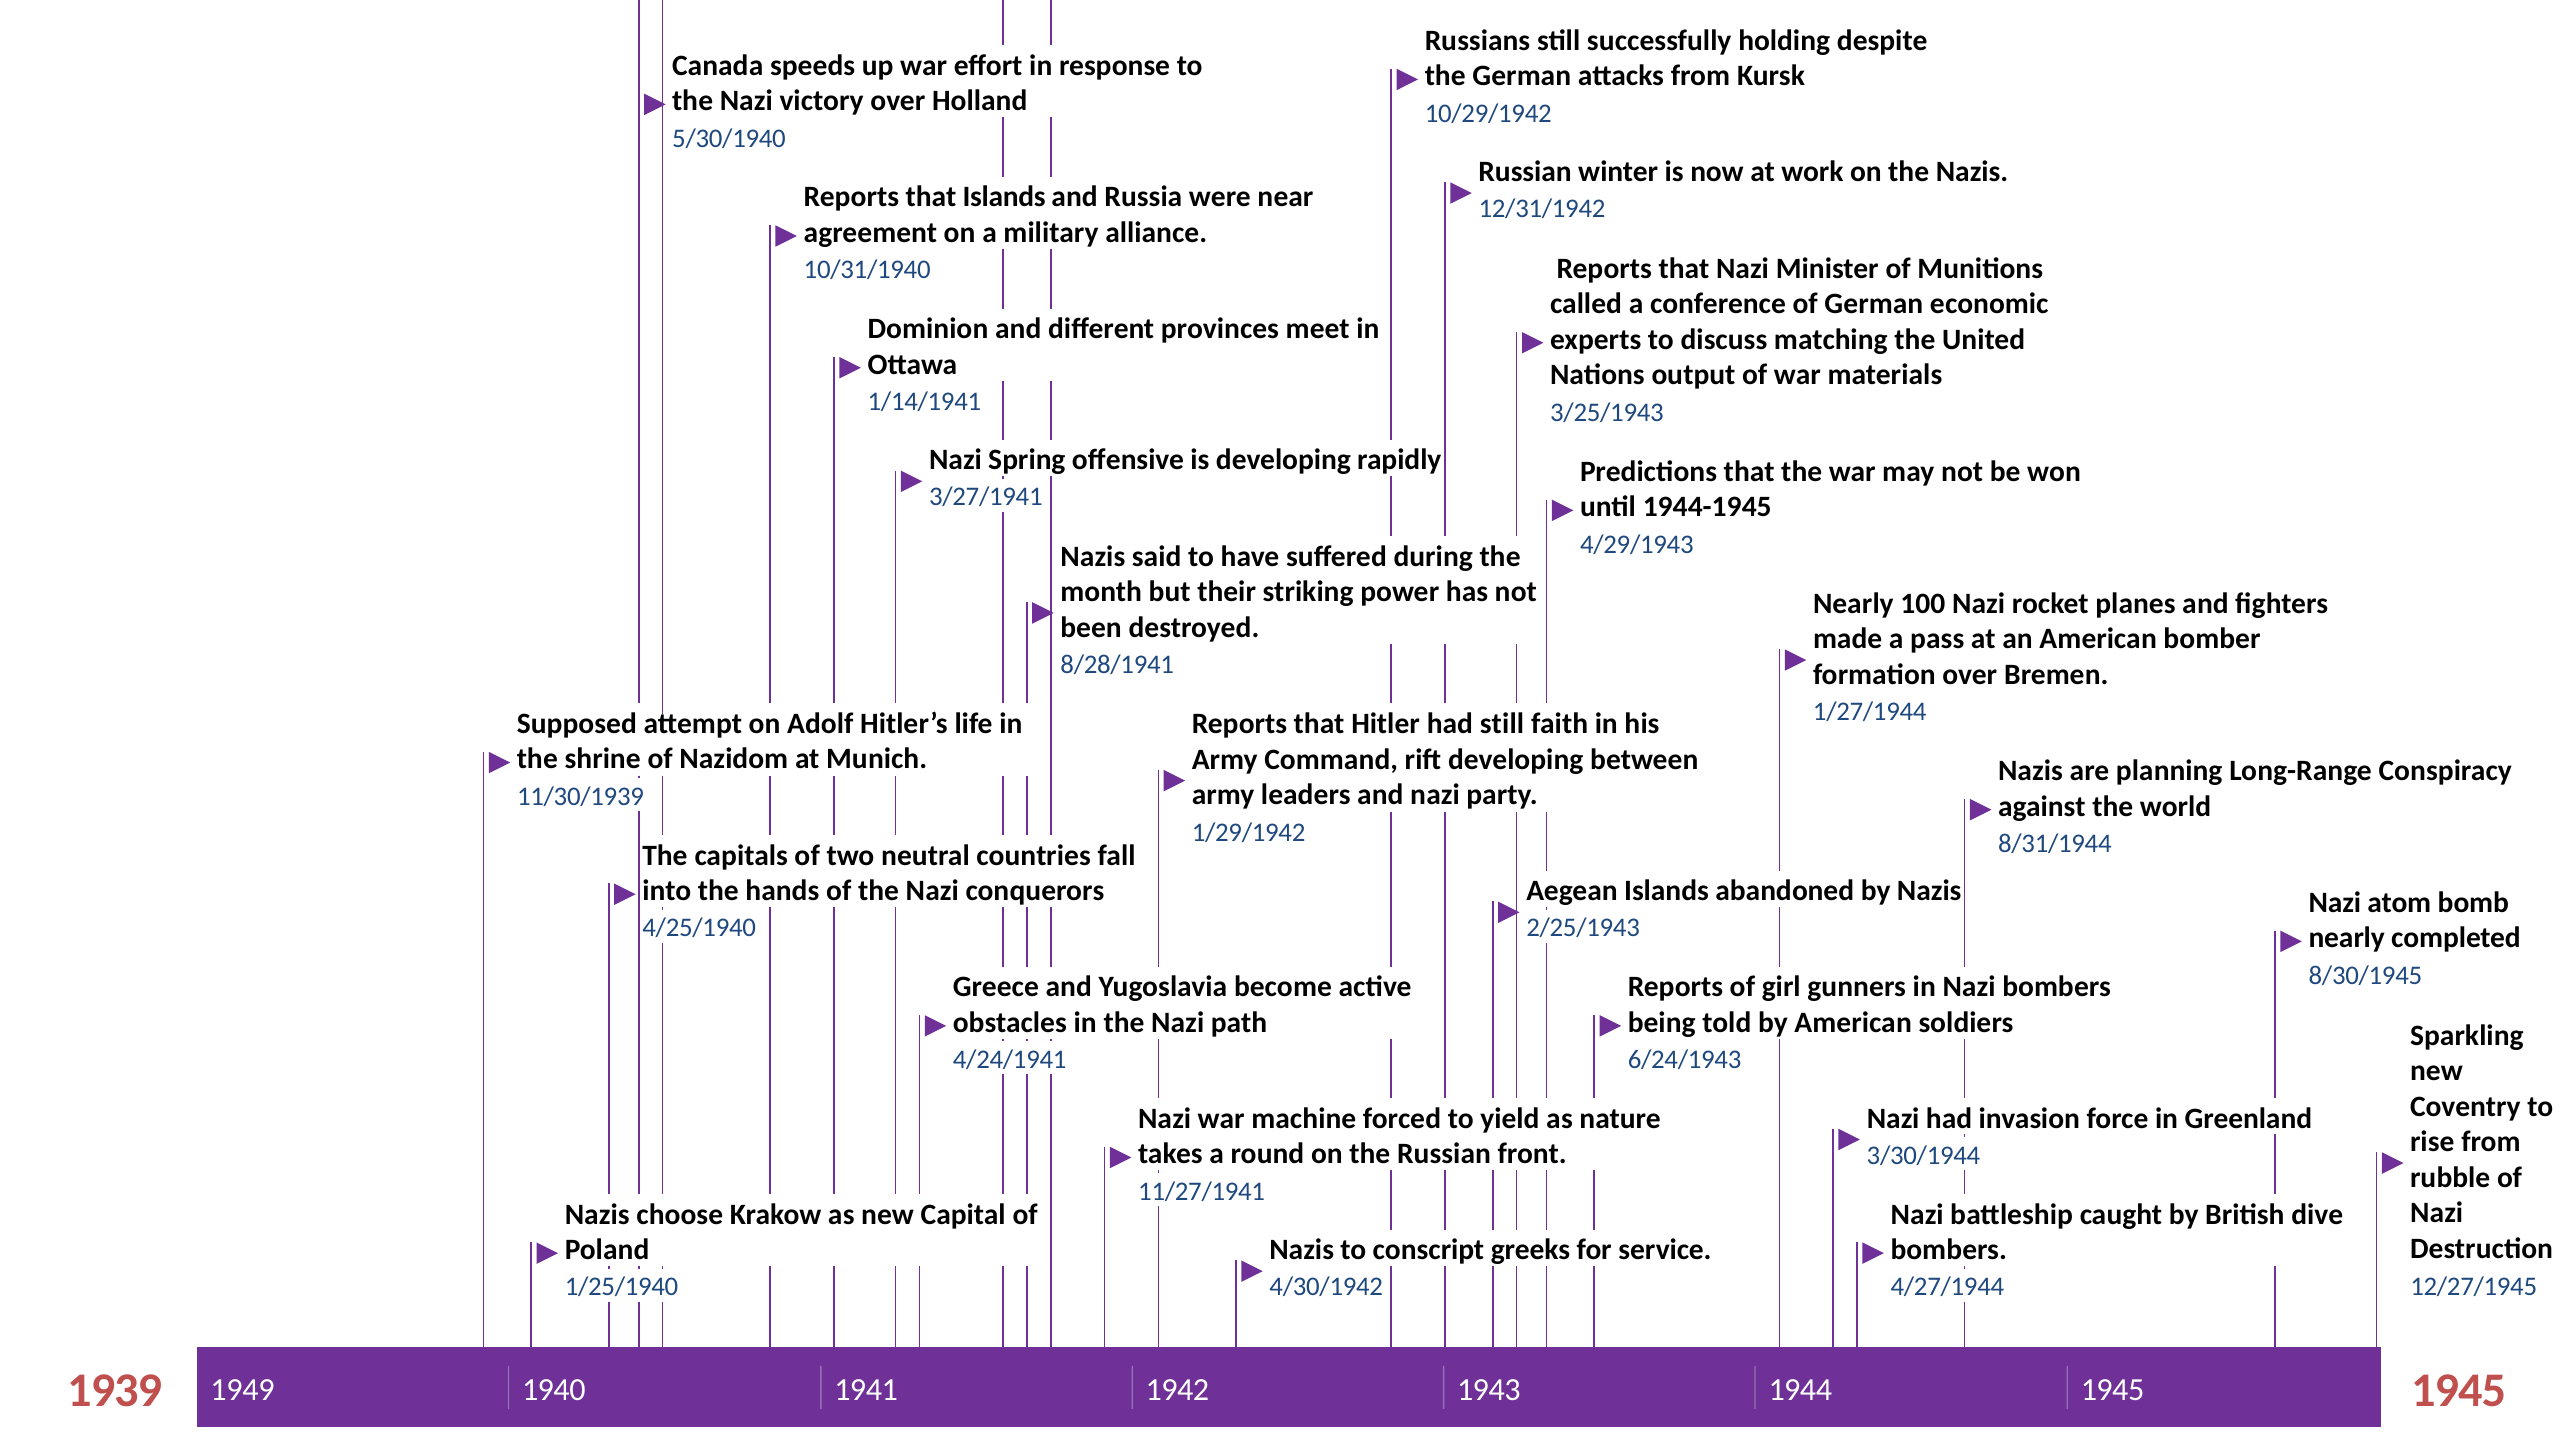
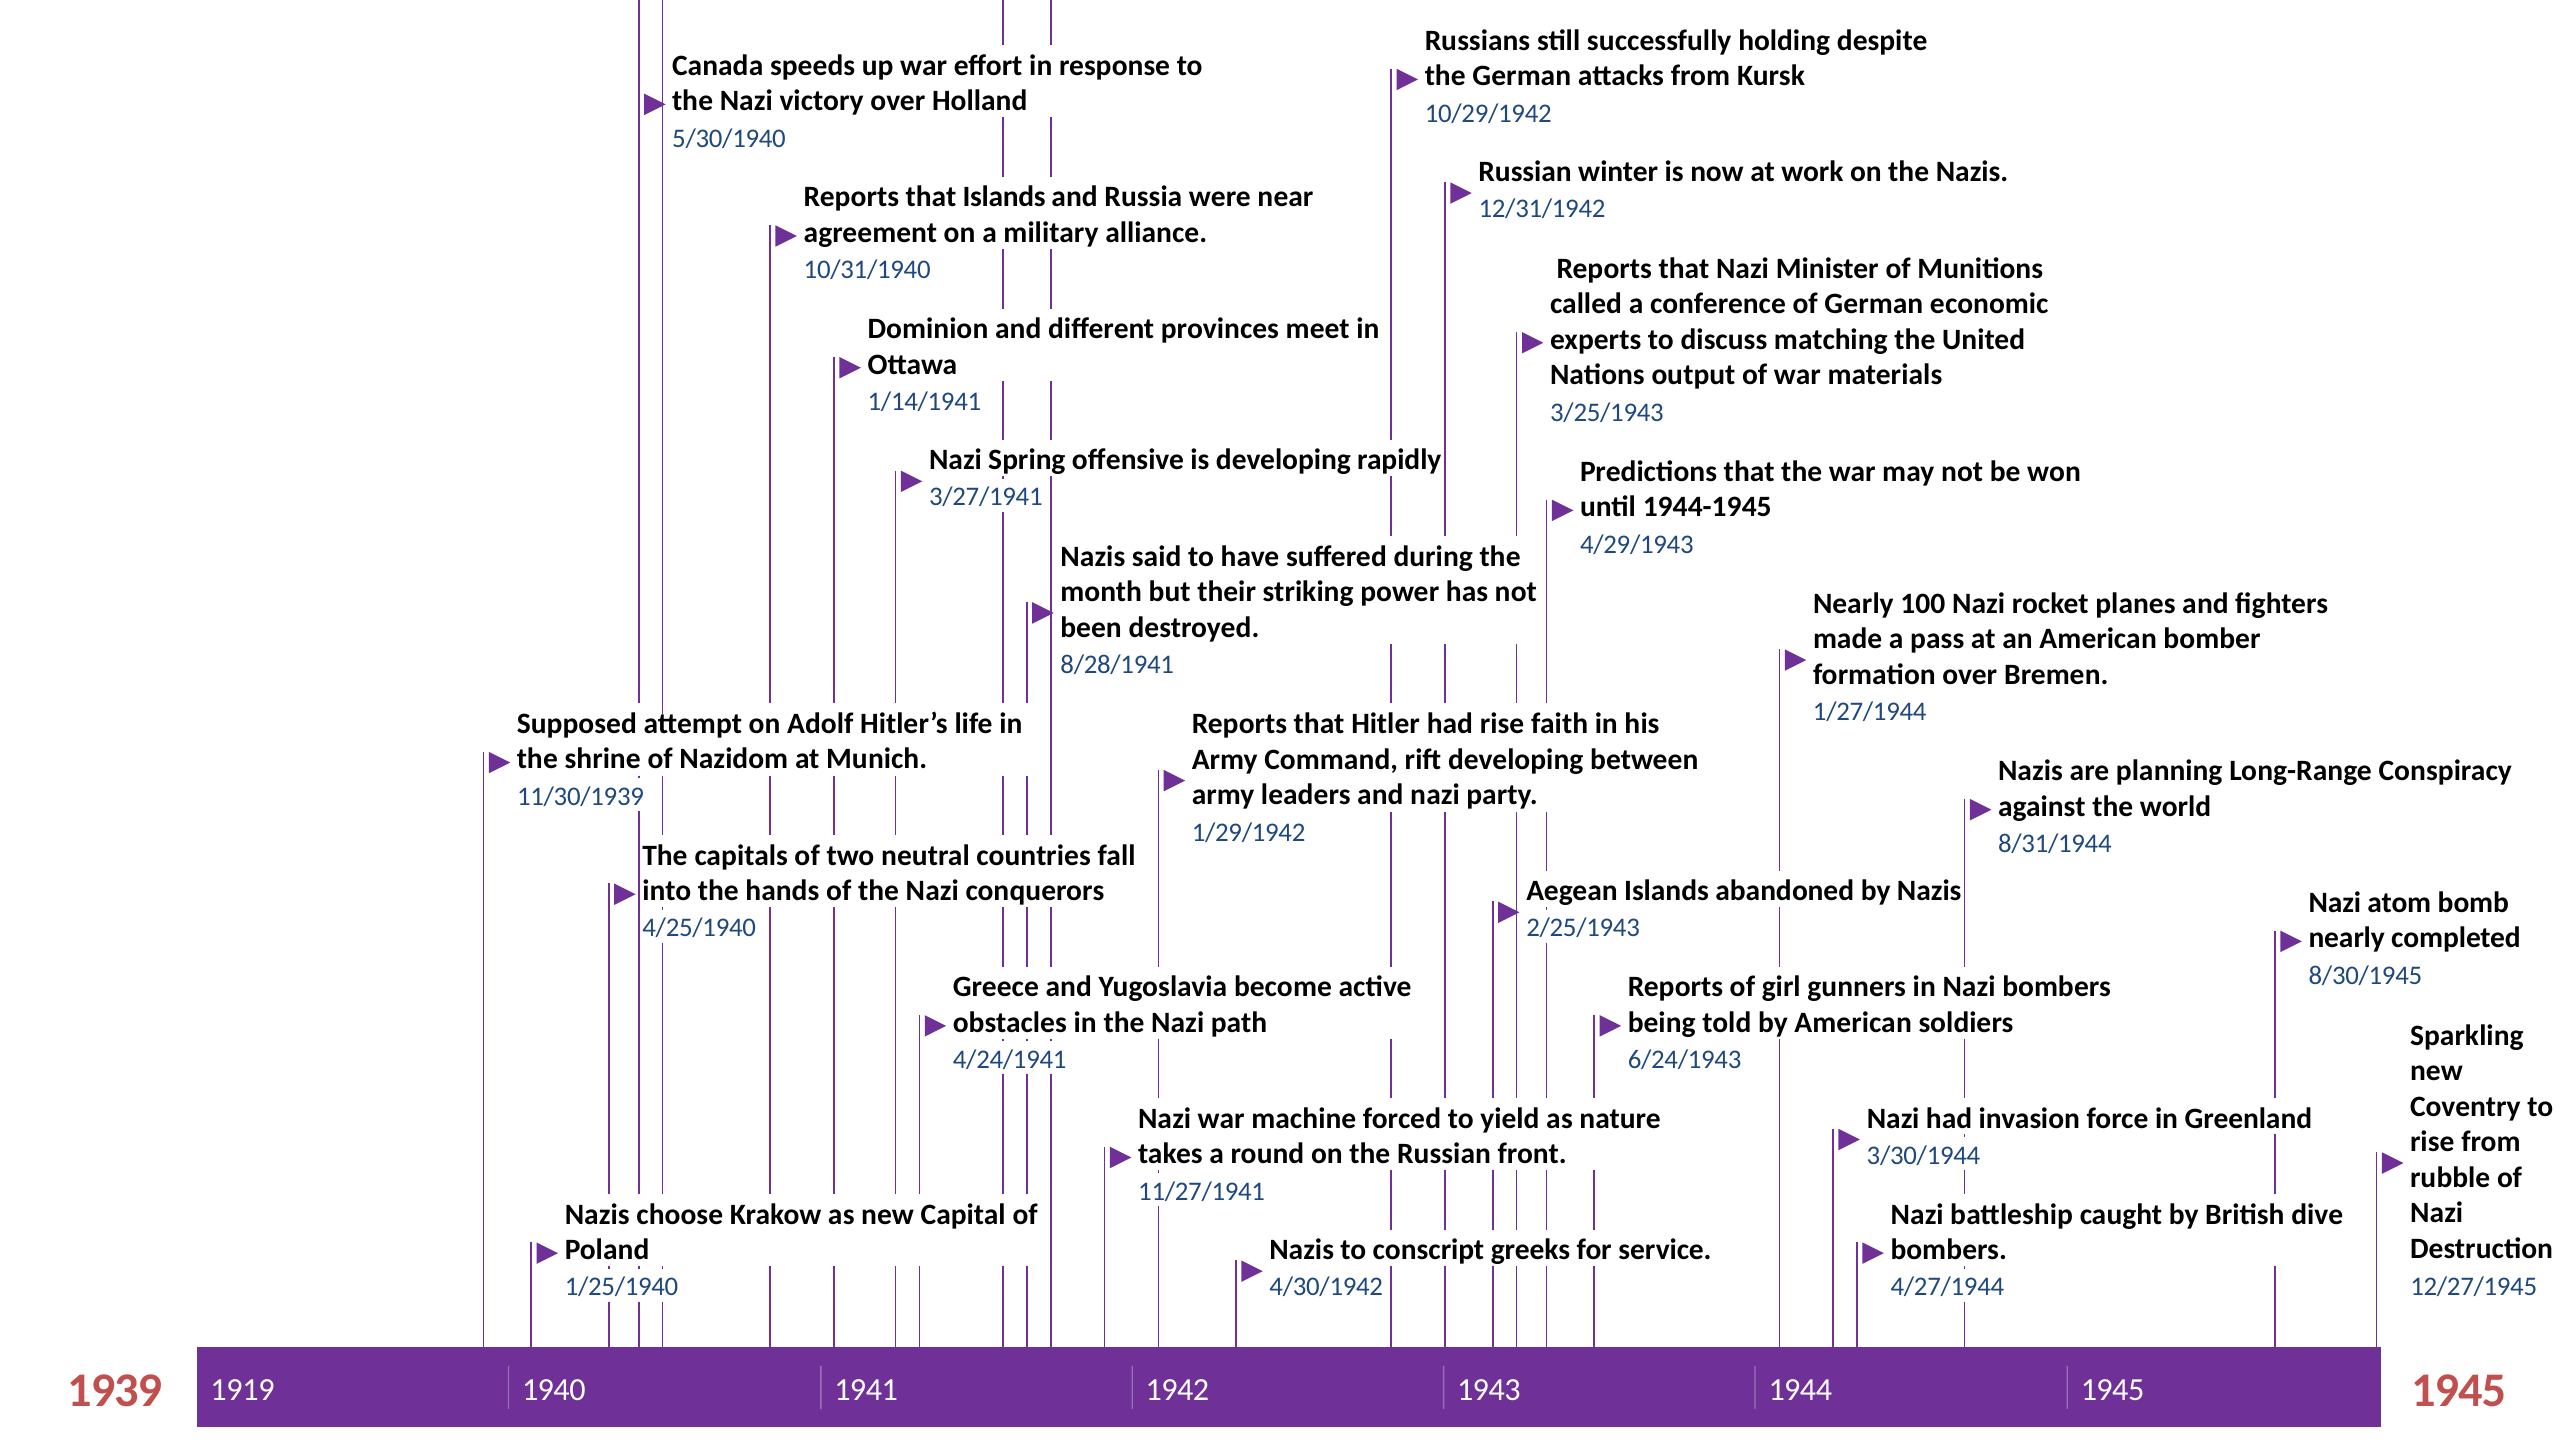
had still: still -> rise
1949: 1949 -> 1919
